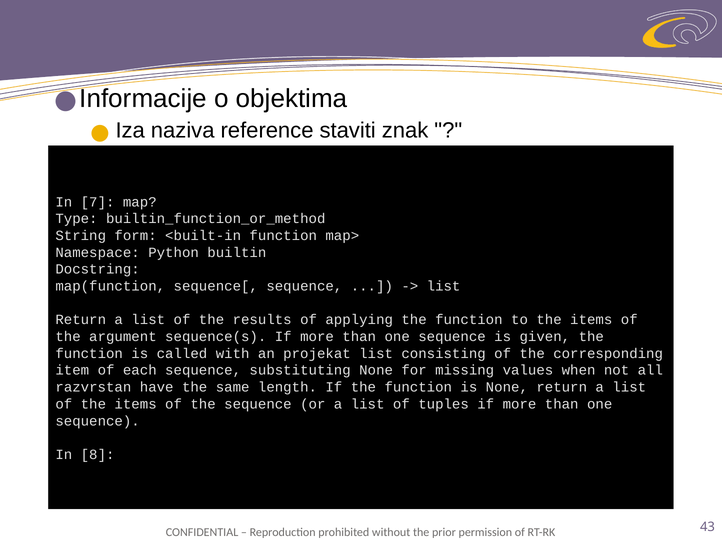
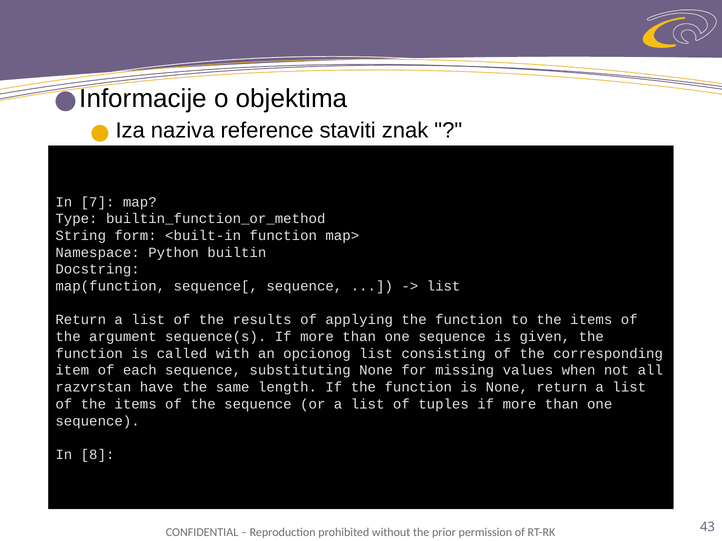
projekat: projekat -> opcionog
